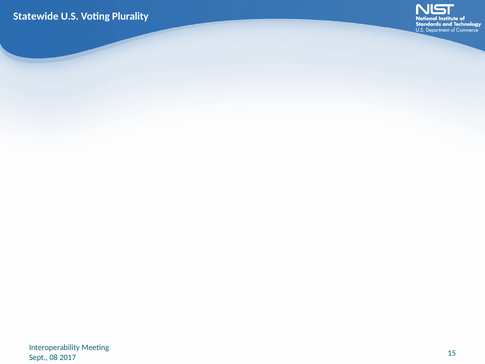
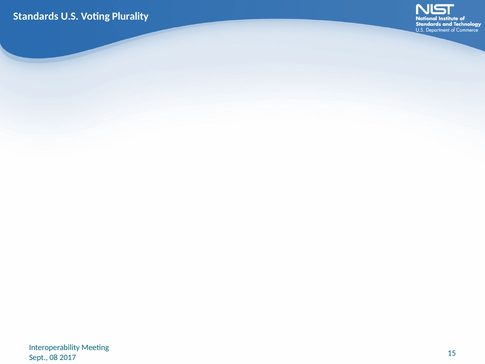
Statewide: Statewide -> Standards
